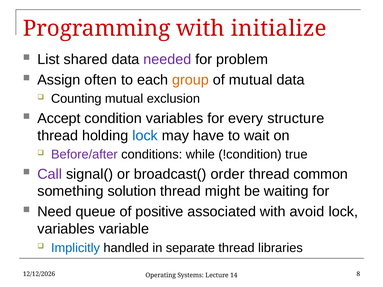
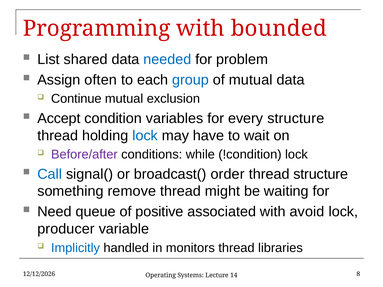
initialize: initialize -> bounded
needed colour: purple -> blue
group colour: orange -> blue
Counting: Counting -> Continue
!condition true: true -> lock
Call colour: purple -> blue
thread common: common -> structure
solution: solution -> remove
variables at (66, 229): variables -> producer
separate: separate -> monitors
